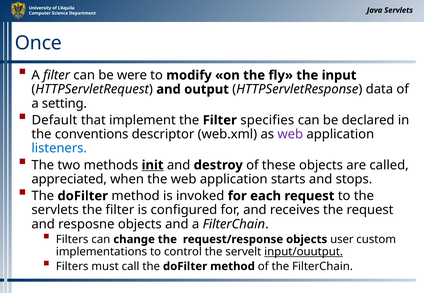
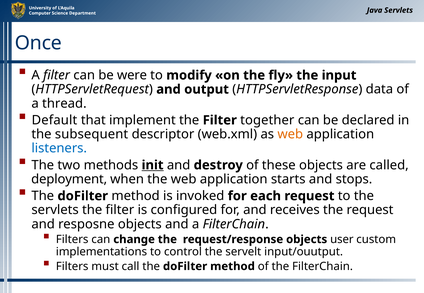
setting: setting -> thread
specifies: specifies -> together
conventions: conventions -> subsequent
web at (290, 134) colour: purple -> orange
appreciated: appreciated -> deployment
input/ouutput underline: present -> none
